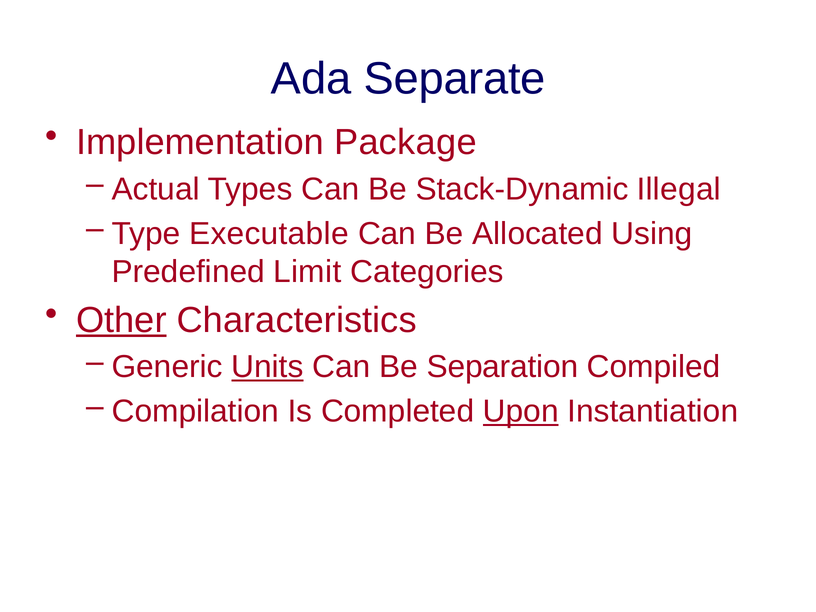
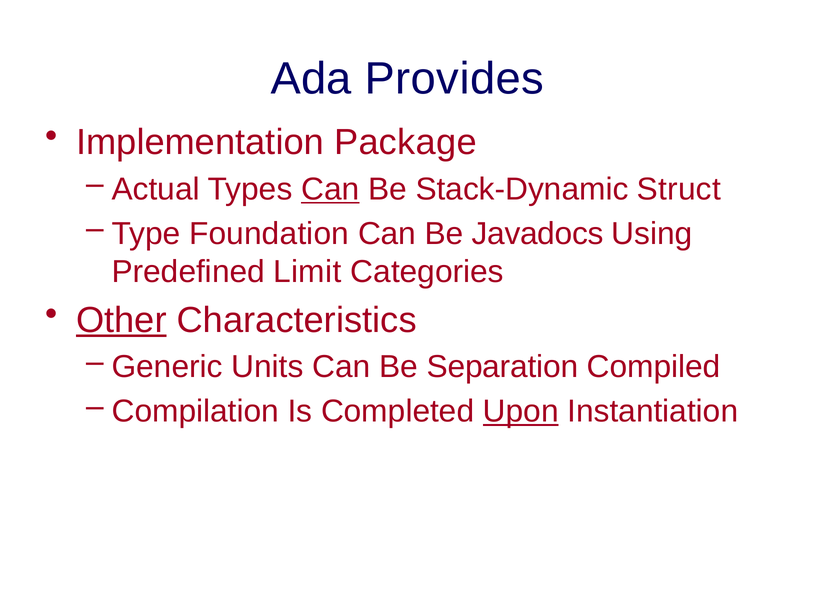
Separate: Separate -> Provides
Can at (330, 189) underline: none -> present
Illegal: Illegal -> Struct
Executable: Executable -> Foundation
Allocated: Allocated -> Javadocs
Units underline: present -> none
